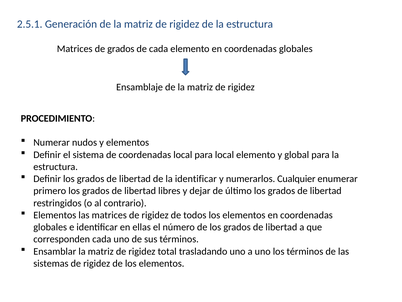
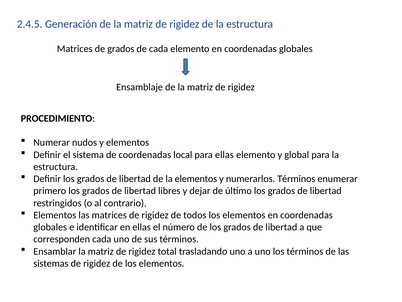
2.5.1: 2.5.1 -> 2.4.5
para local: local -> ellas
la identificar: identificar -> elementos
numerarlos Cualquier: Cualquier -> Términos
